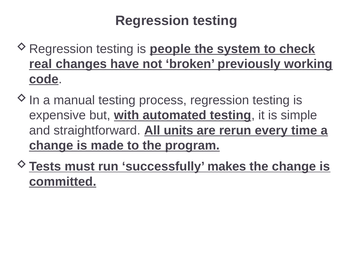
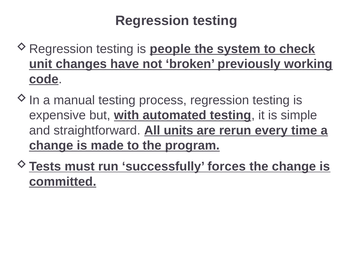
real: real -> unit
makes: makes -> forces
